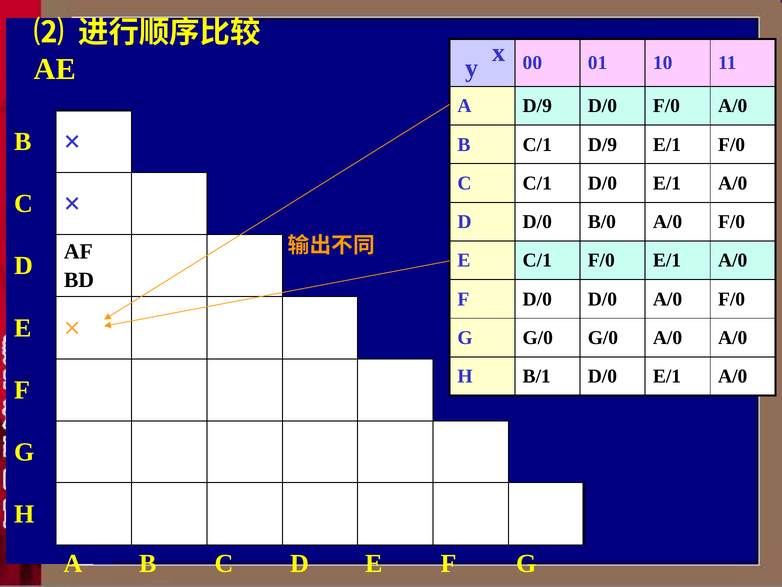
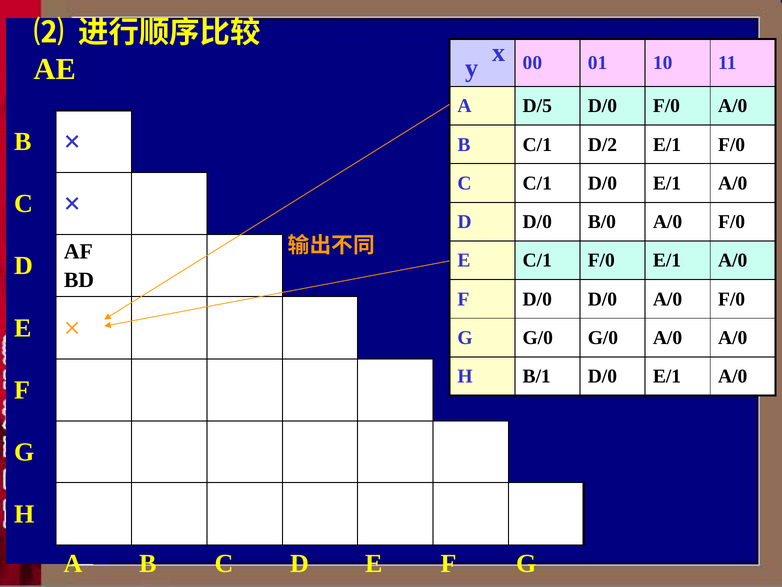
A D/9: D/9 -> D/5
C/1 D/9: D/9 -> D/2
